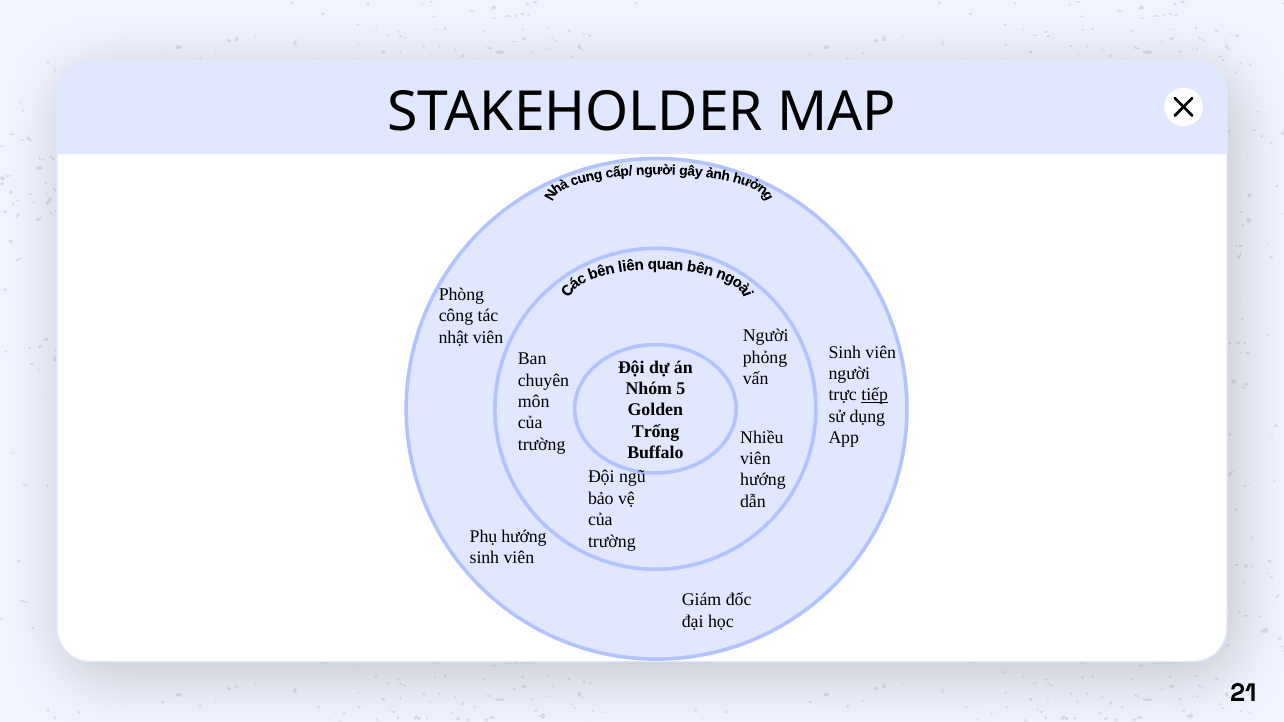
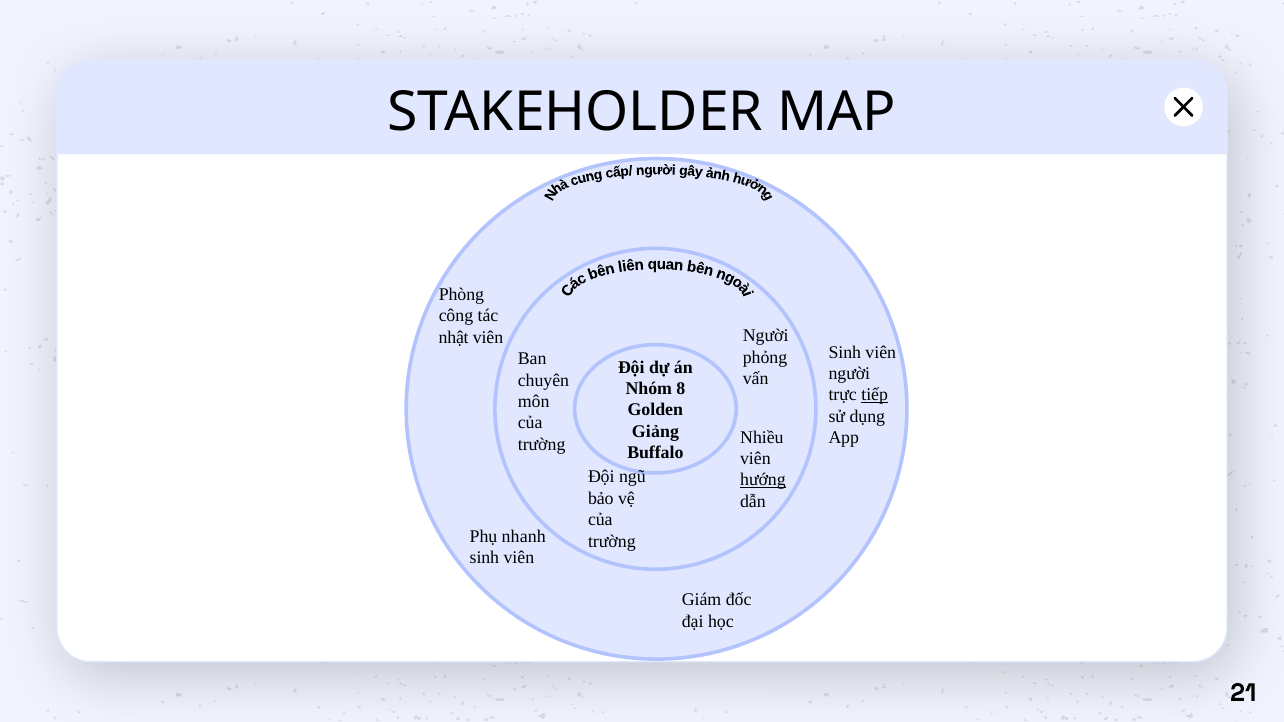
5: 5 -> 8
Trống: Trống -> Giảng
hướng at (763, 480) underline: none -> present
Phụ hướng: hướng -> nhanh
